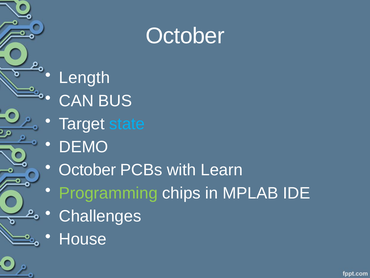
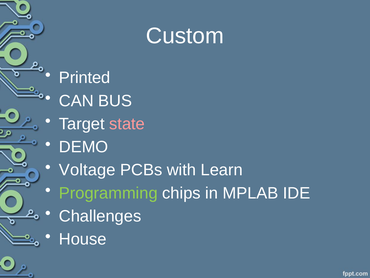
October at (185, 36): October -> Custom
Length: Length -> Printed
state colour: light blue -> pink
October at (87, 170): October -> Voltage
